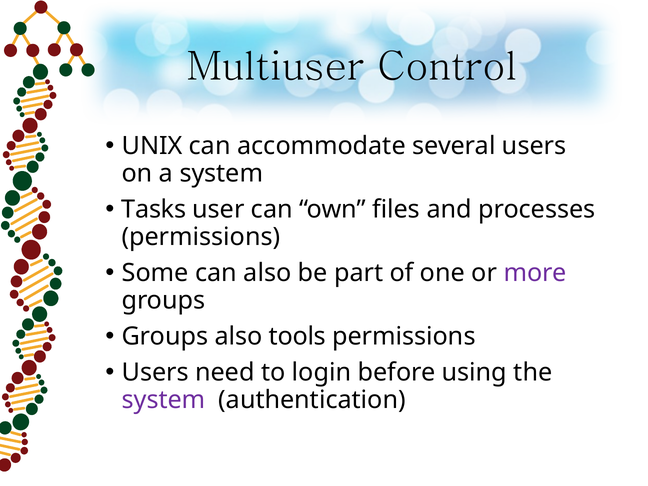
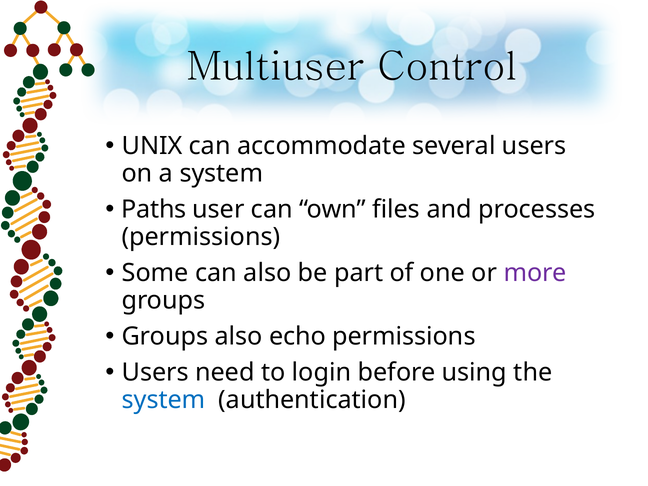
Tasks: Tasks -> Paths
tools: tools -> echo
system at (164, 400) colour: purple -> blue
